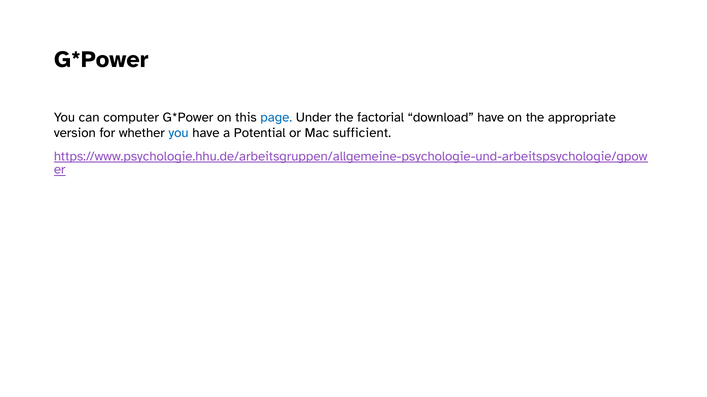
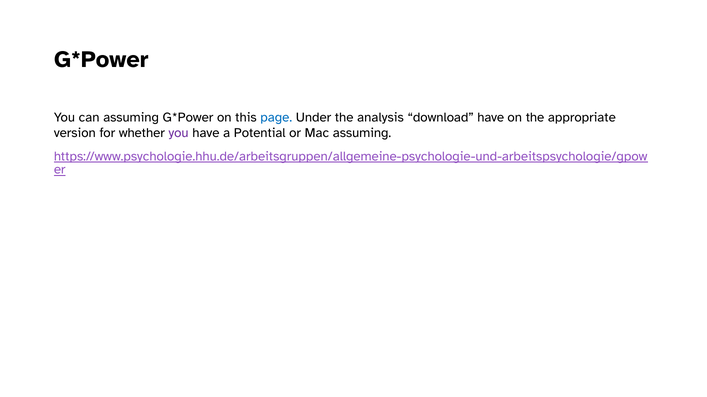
can computer: computer -> assuming
factorial: factorial -> analysis
you at (179, 133) colour: blue -> purple
Mac sufficient: sufficient -> assuming
